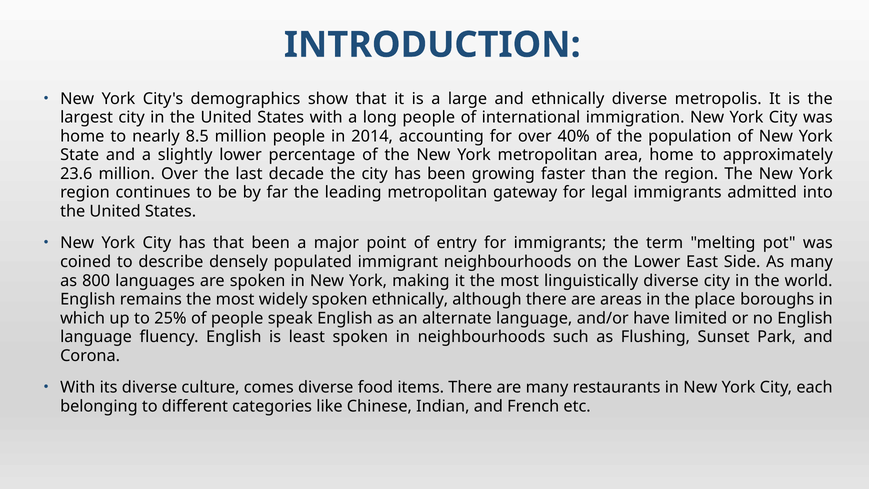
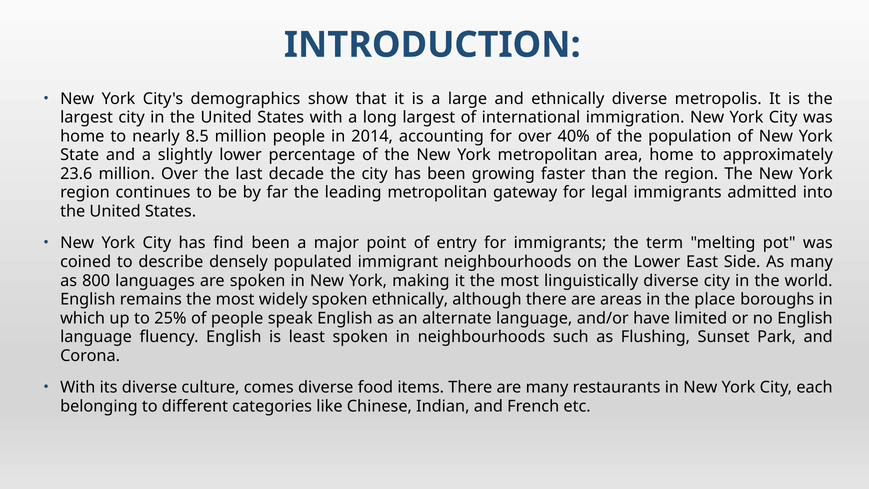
long people: people -> largest
has that: that -> find
